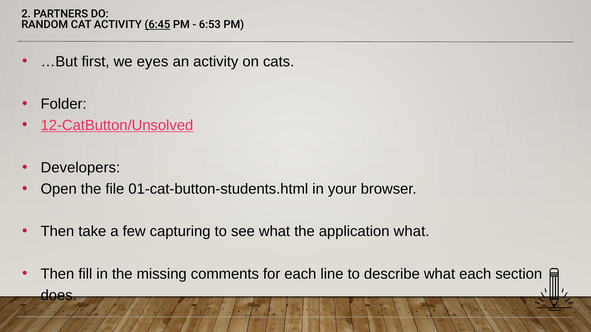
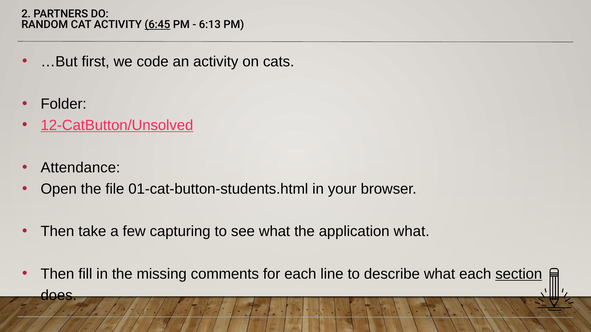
6:53: 6:53 -> 6:13
eyes: eyes -> code
Developers: Developers -> Attendance
section underline: none -> present
